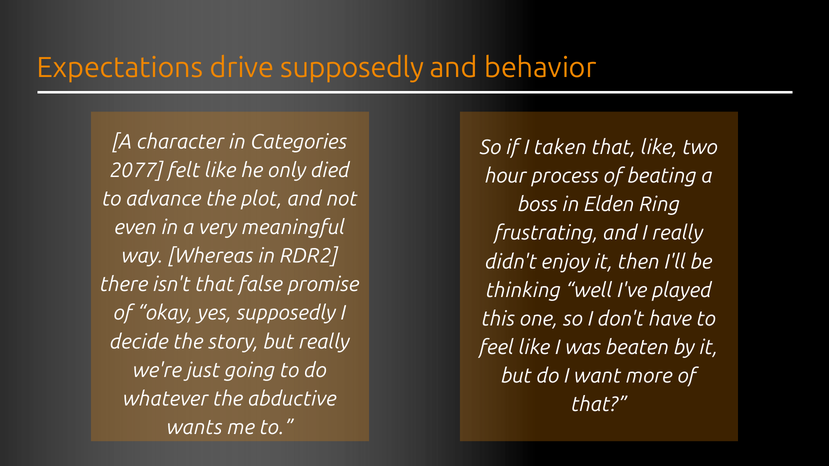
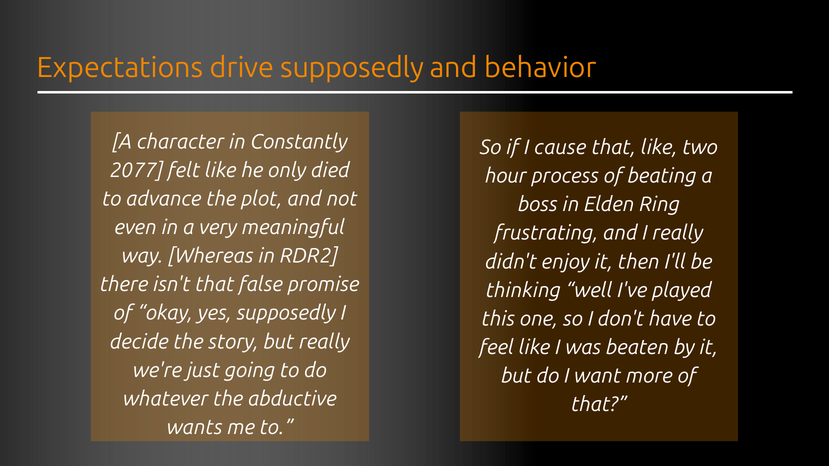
Categories: Categories -> Constantly
taken: taken -> cause
